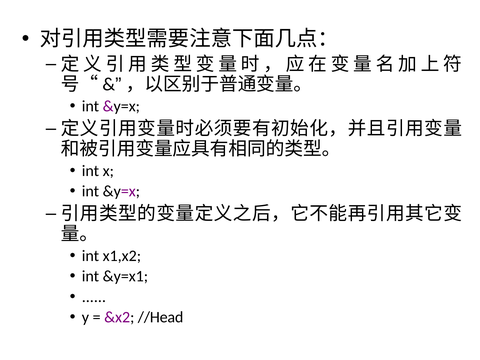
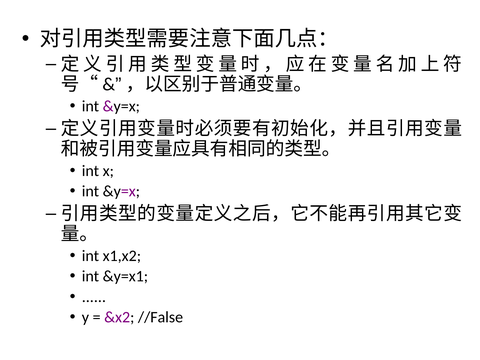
//Head: //Head -> //False
